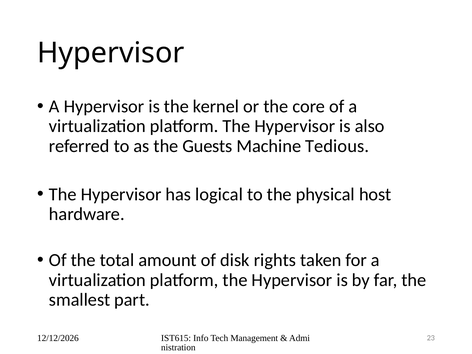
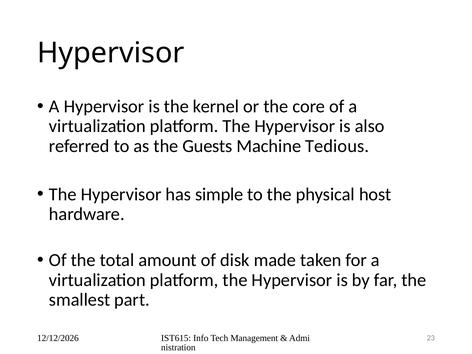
logical: logical -> simple
rights: rights -> made
